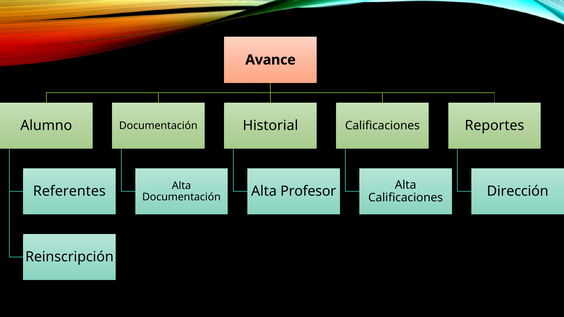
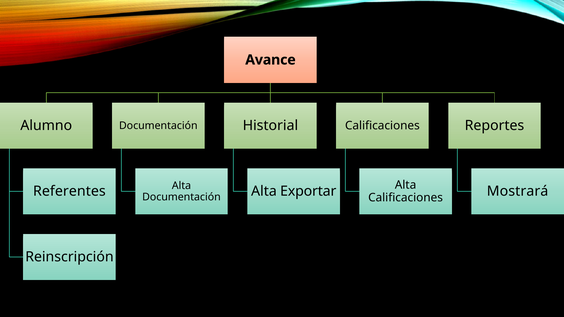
Profesor: Profesor -> Exportar
Dirección: Dirección -> Mostrará
